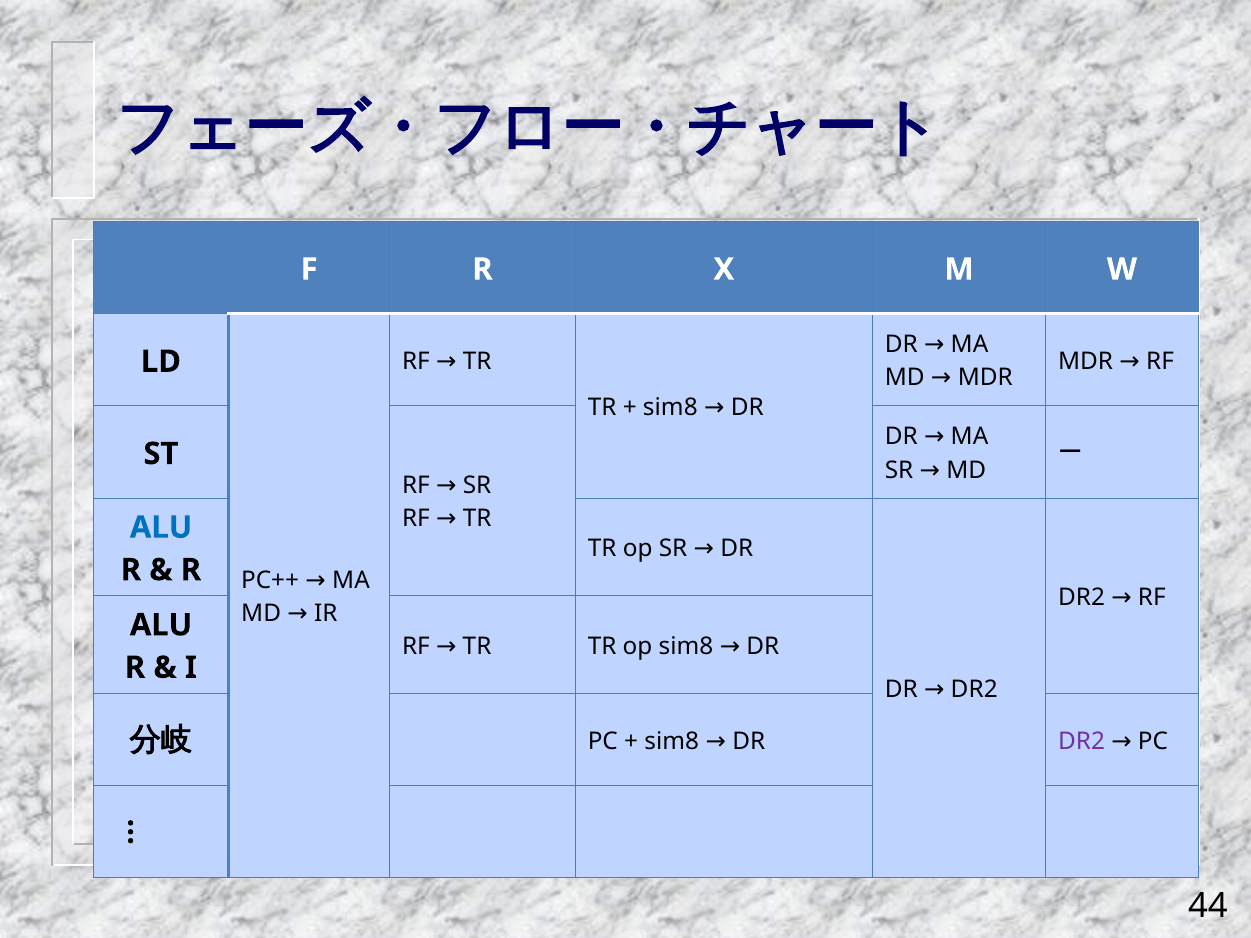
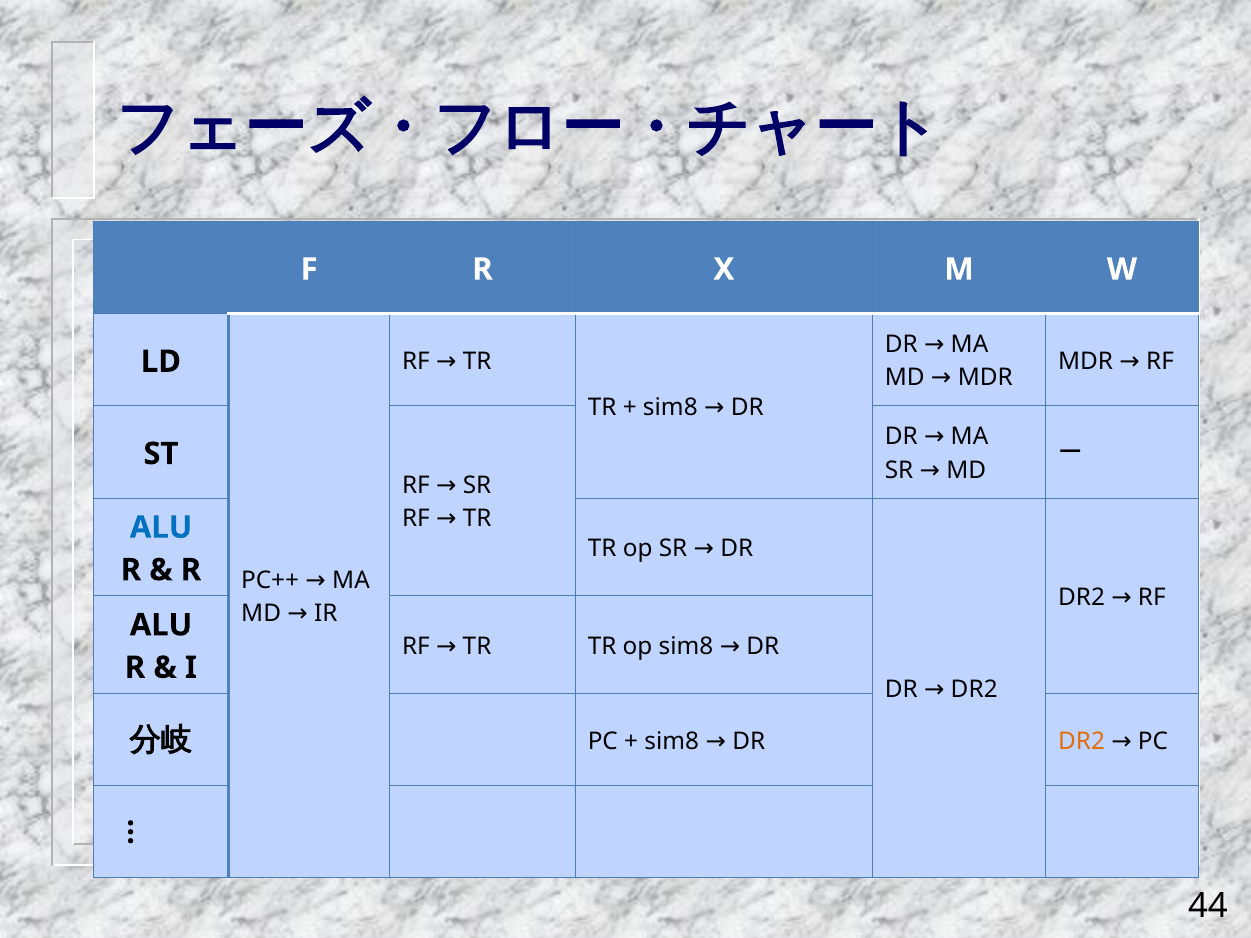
DR2 at (1082, 741) colour: purple -> orange
